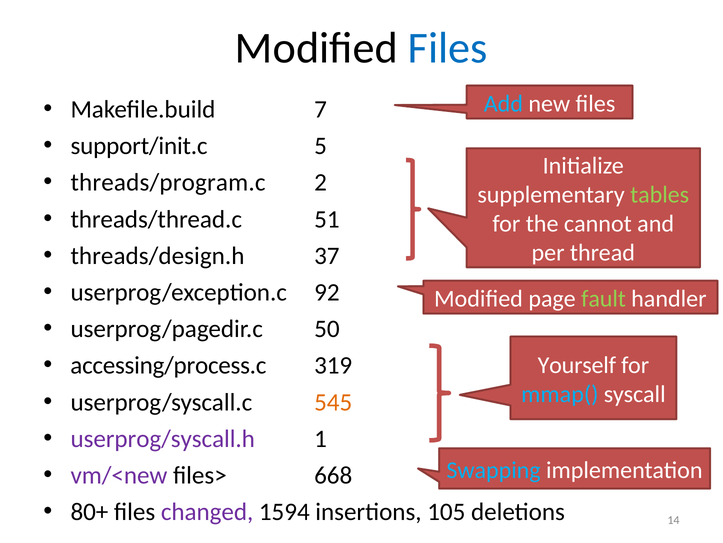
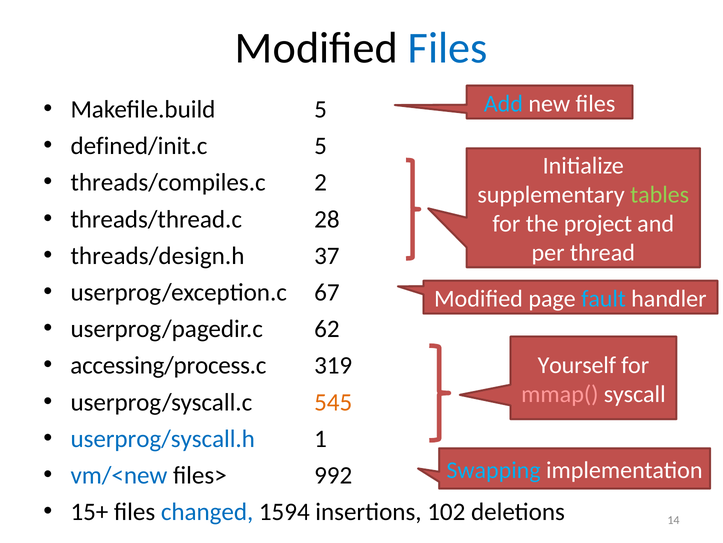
Makefile.build 7: 7 -> 5
support/init.c: support/init.c -> defined/init.c
threads/program.c: threads/program.c -> threads/compiles.c
51: 51 -> 28
cannot: cannot -> project
92: 92 -> 67
fault colour: light green -> light blue
50: 50 -> 62
mmap( colour: light blue -> pink
userprog/syscall.h colour: purple -> blue
vm/<new colour: purple -> blue
668: 668 -> 992
80+: 80+ -> 15+
changed colour: purple -> blue
105: 105 -> 102
